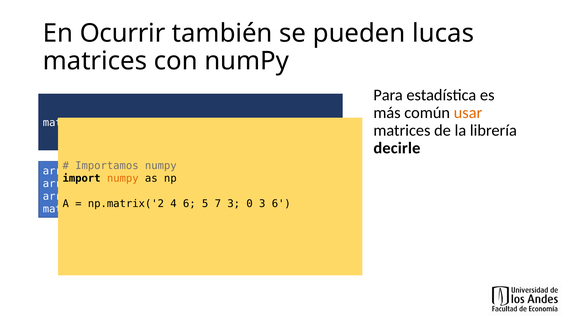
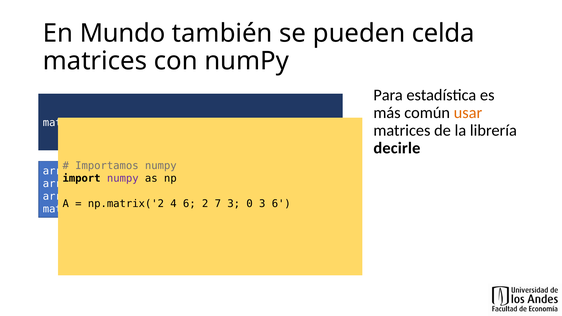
Ocurrir: Ocurrir -> Mundo
lucas: lucas -> celda
numpy at (123, 178) colour: orange -> purple
5: 5 -> 2
